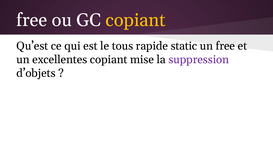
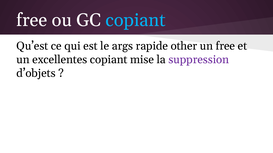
copiant at (136, 20) colour: yellow -> light blue
tous: tous -> args
static: static -> other
